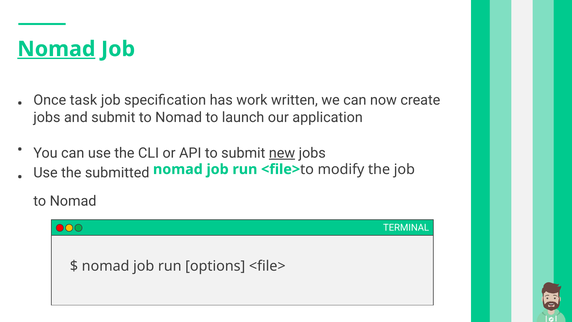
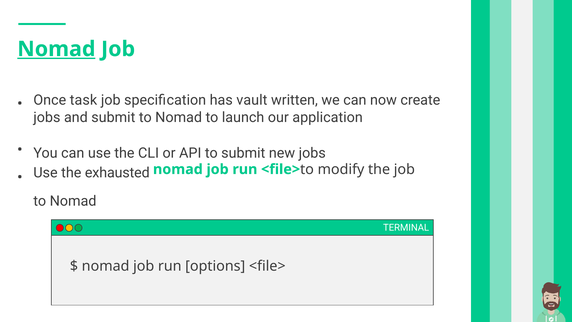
work: work -> vault
new underline: present -> none
submitted: submitted -> exhausted
